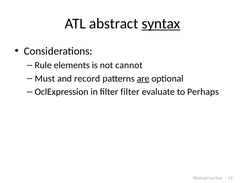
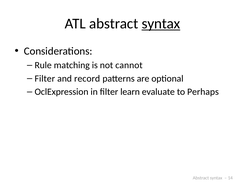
elements: elements -> matching
Must at (45, 79): Must -> Filter
are underline: present -> none
filter filter: filter -> learn
